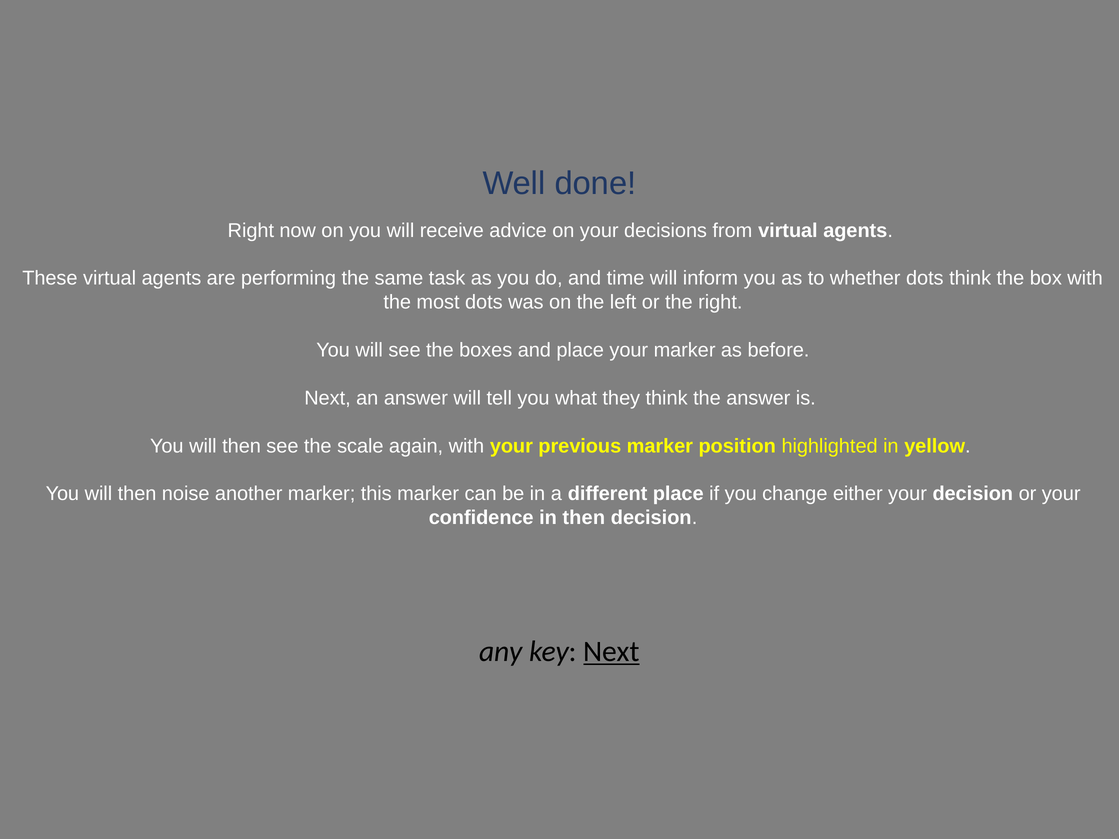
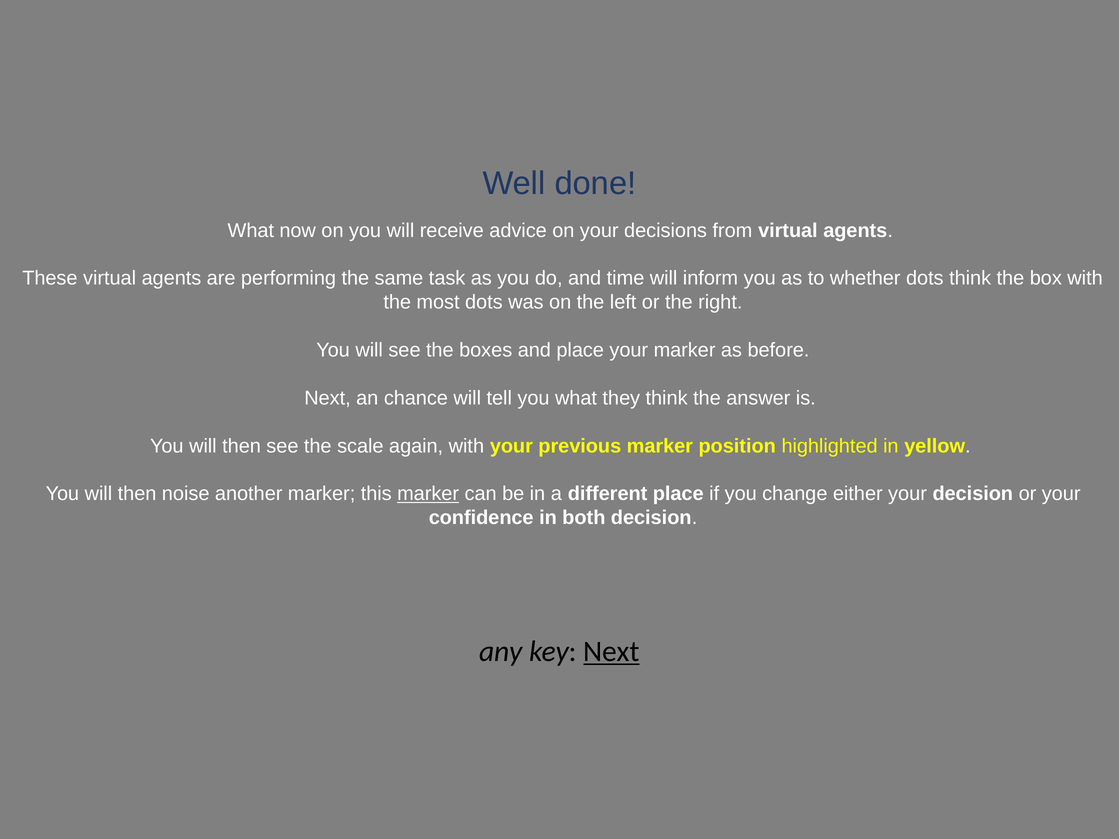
Right at (251, 231): Right -> What
an answer: answer -> chance
marker at (428, 494) underline: none -> present
in then: then -> both
